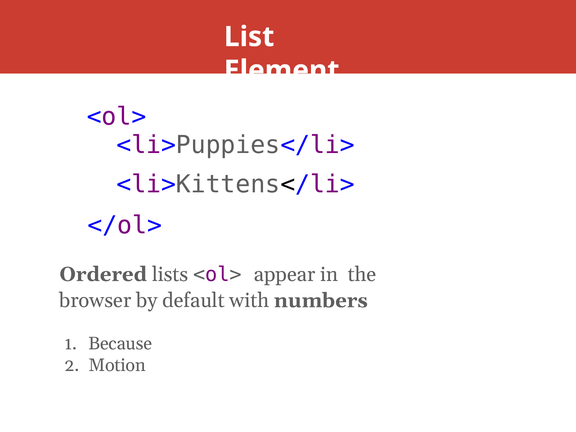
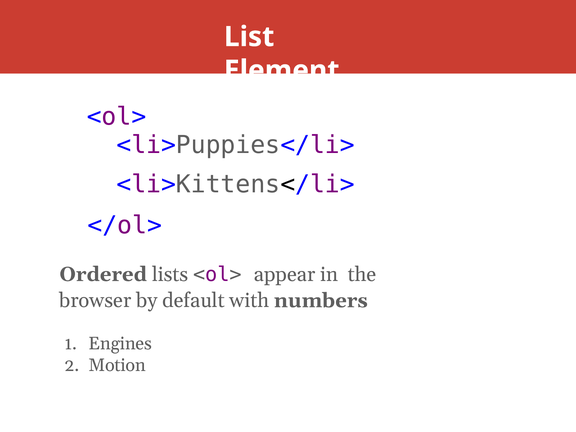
Because: Because -> Engines
